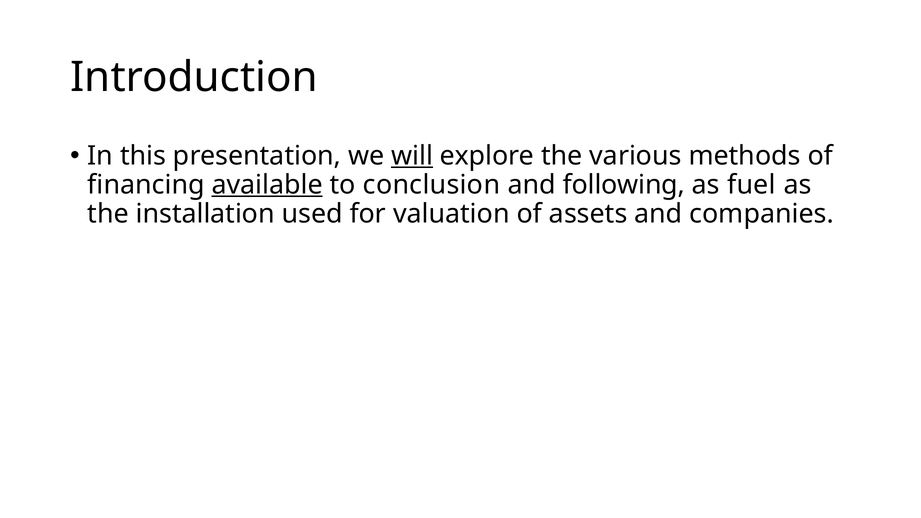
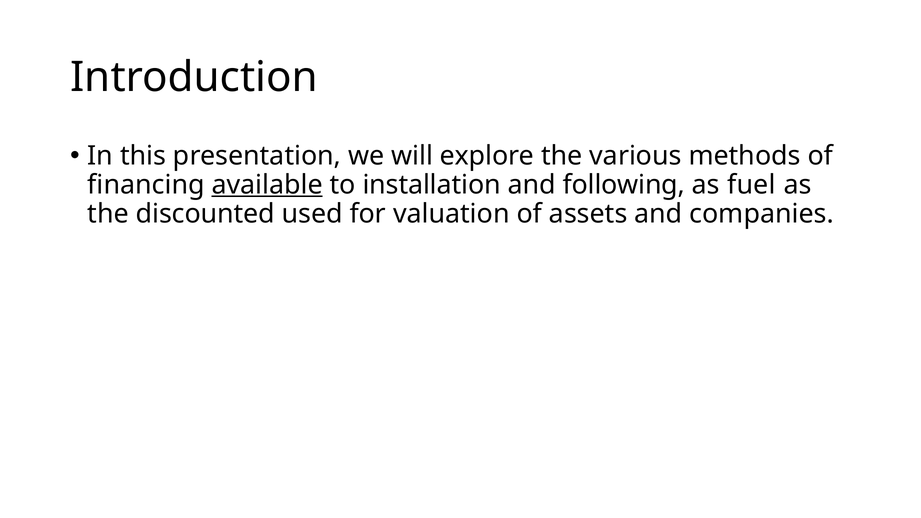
will underline: present -> none
conclusion: conclusion -> installation
installation: installation -> discounted
